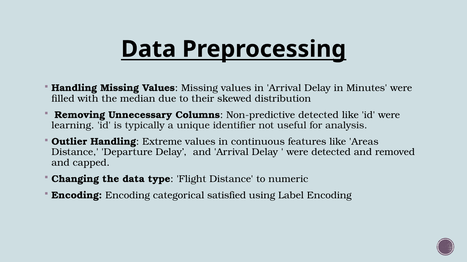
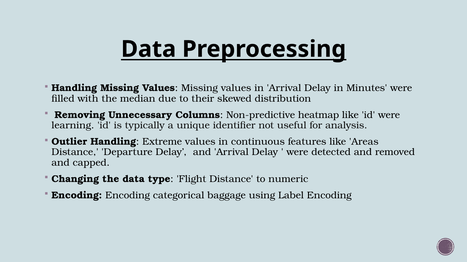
Non-predictive detected: detected -> heatmap
satisfied: satisfied -> baggage
